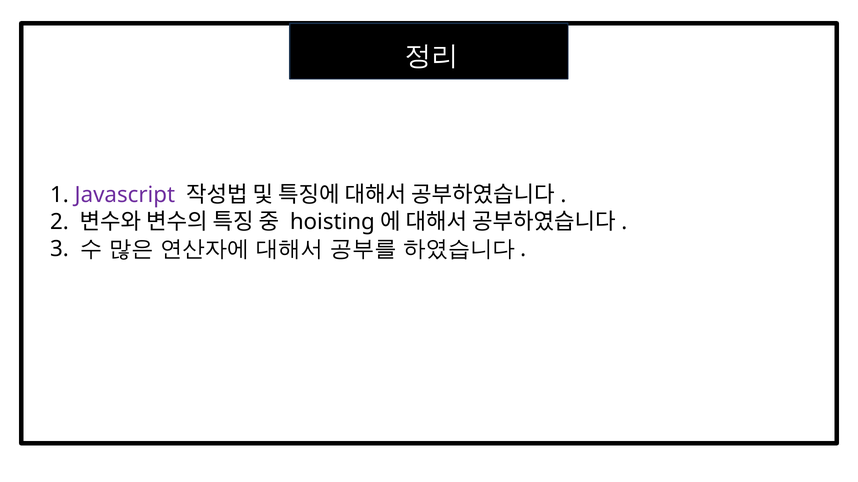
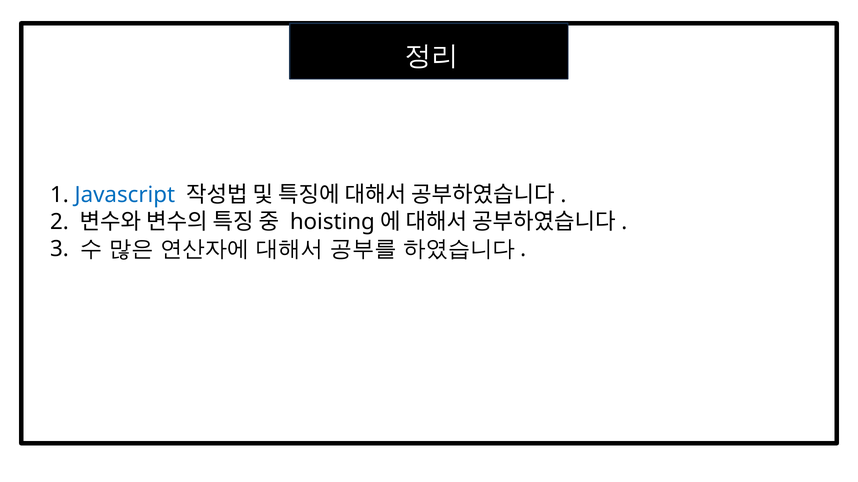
Javascript colour: purple -> blue
